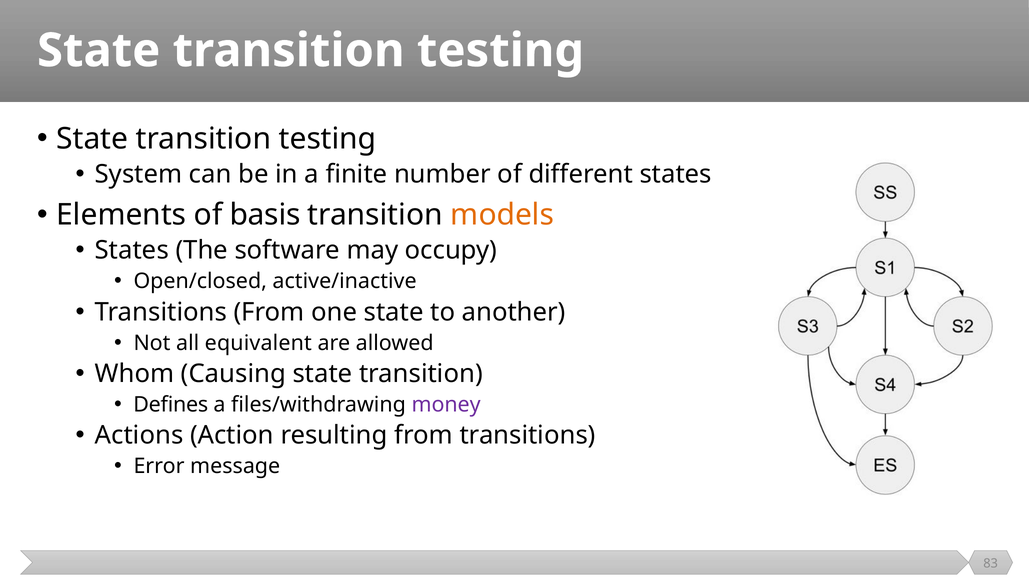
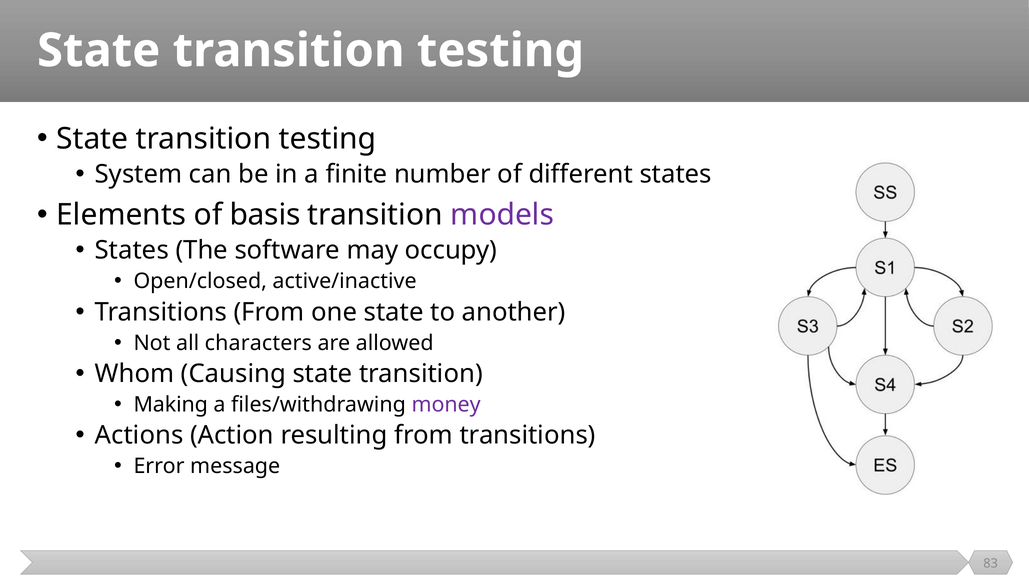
models colour: orange -> purple
equivalent: equivalent -> characters
Defines: Defines -> Making
